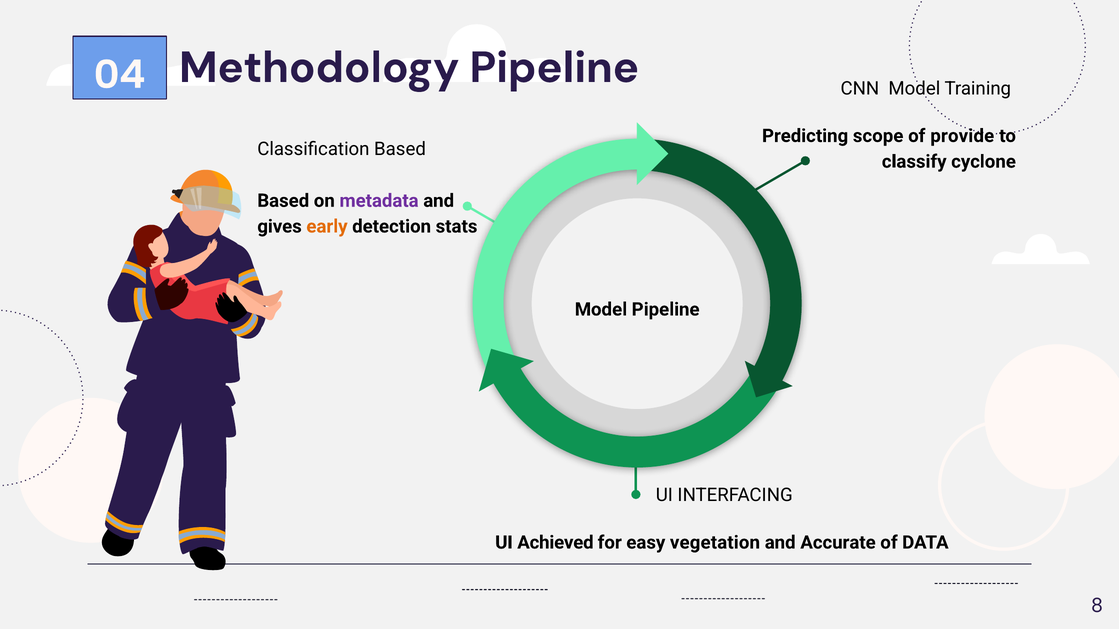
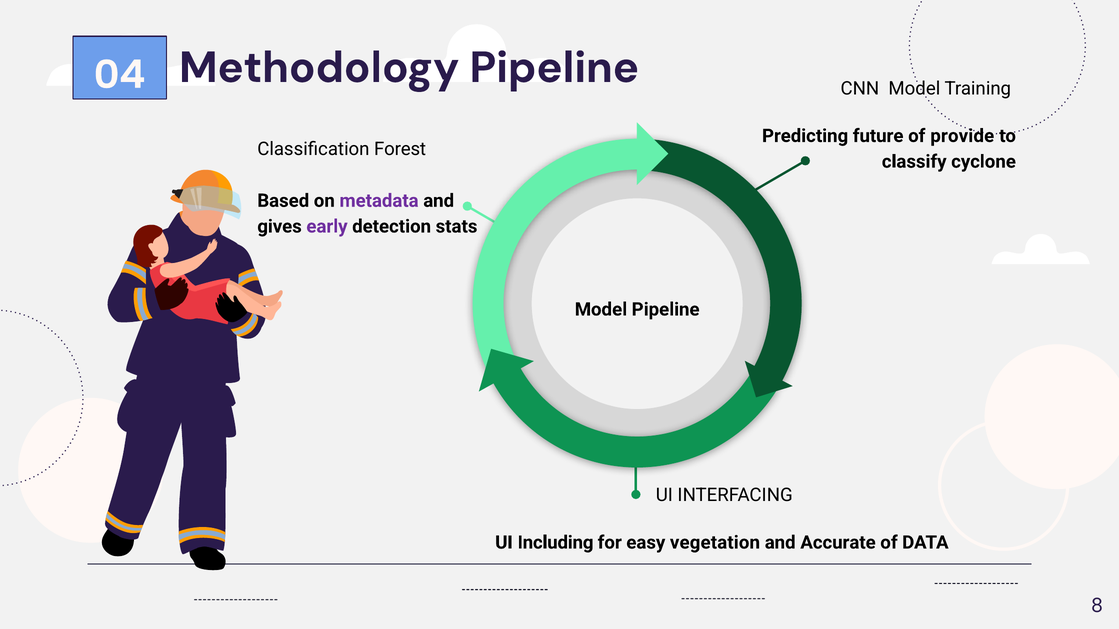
scope: scope -> future
Classification Based: Based -> Forest
early colour: orange -> purple
Achieved: Achieved -> Including
